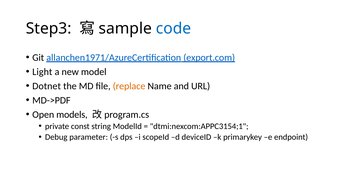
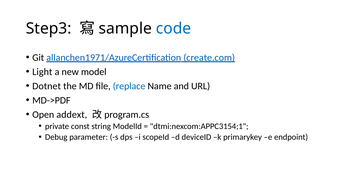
export.com: export.com -> create.com
replace colour: orange -> blue
models: models -> addext
